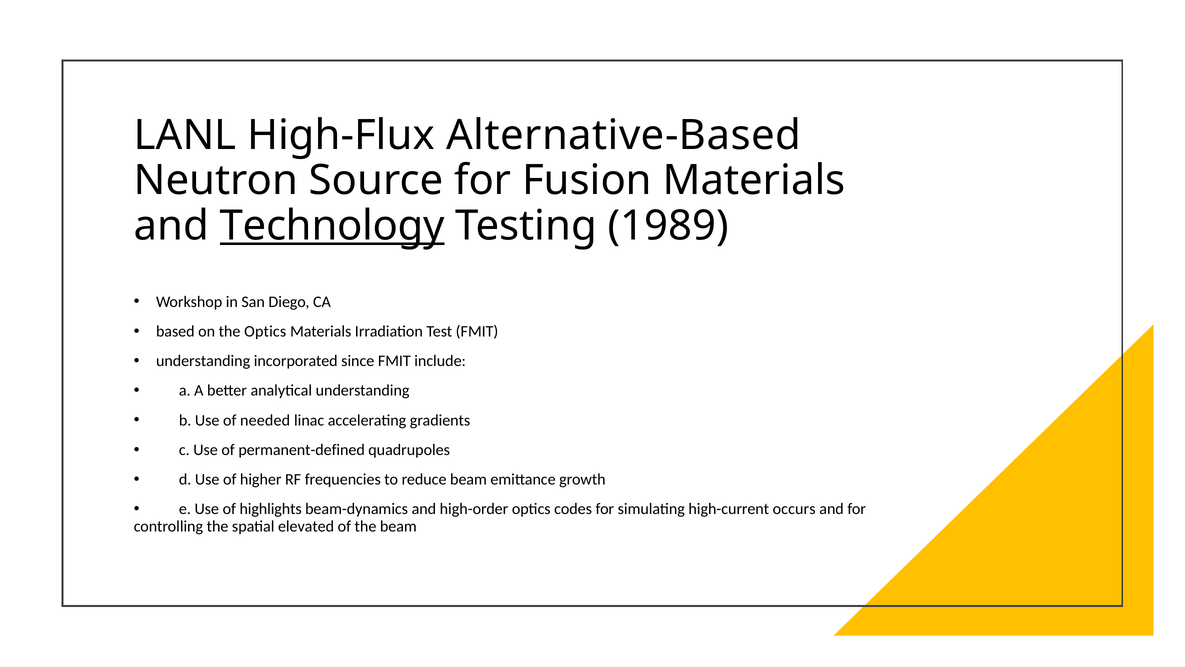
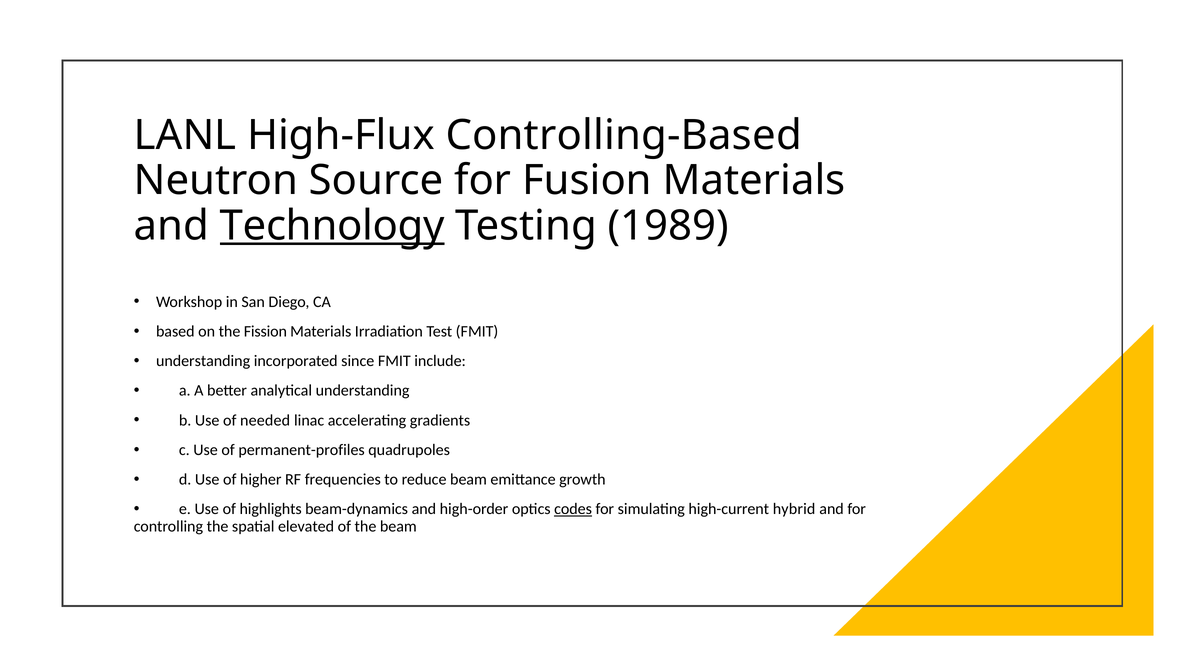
Alternative-Based: Alternative-Based -> Controlling-Based
the Optics: Optics -> Fission
permanent-defined: permanent-defined -> permanent-profiles
codes underline: none -> present
occurs: occurs -> hybrid
